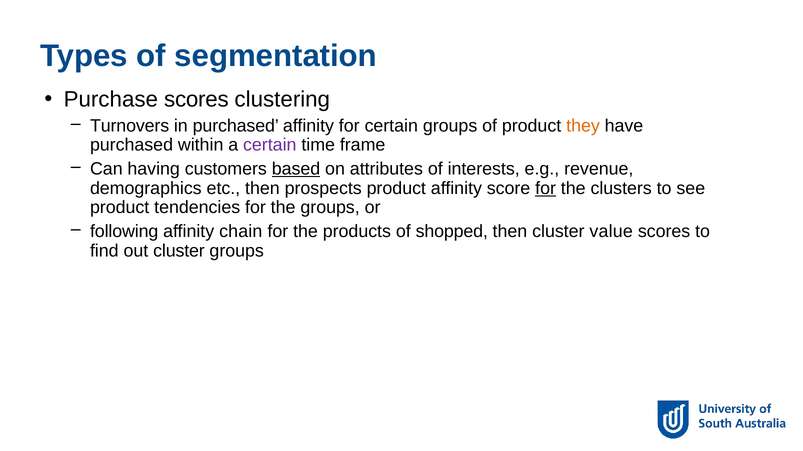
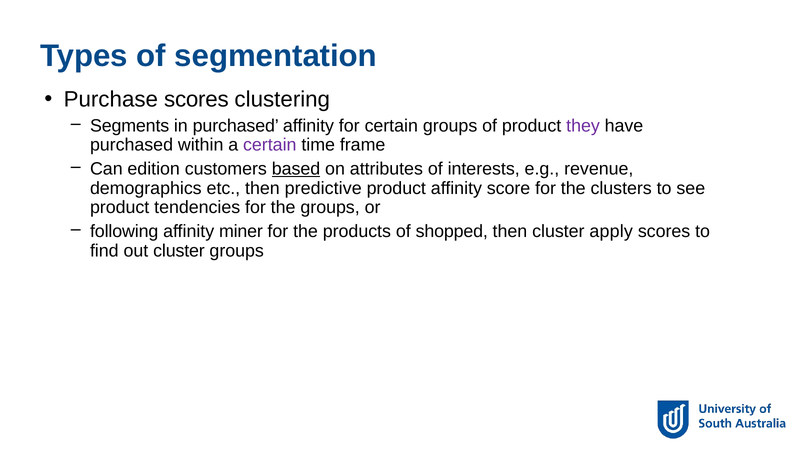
Turnovers: Turnovers -> Segments
they colour: orange -> purple
having: having -> edition
prospects: prospects -> predictive
for at (546, 189) underline: present -> none
chain: chain -> miner
value: value -> apply
